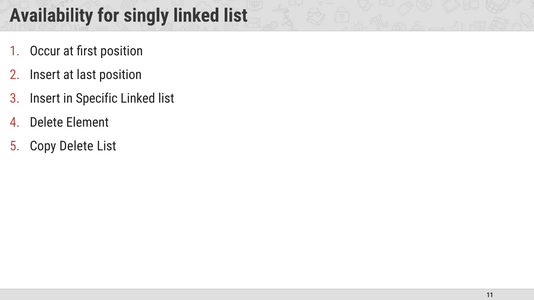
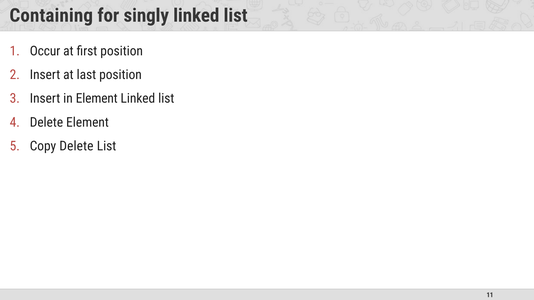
Availability: Availability -> Containing
in Specific: Specific -> Element
